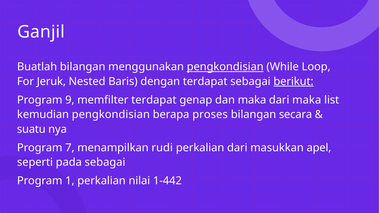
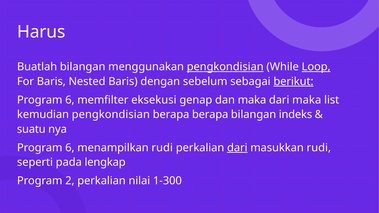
Ganjil: Ganjil -> Harus
Loop underline: none -> present
For Jeruk: Jeruk -> Baris
dengan terdapat: terdapat -> sebelum
9 at (70, 100): 9 -> 6
memfilter terdapat: terdapat -> eksekusi
berapa proses: proses -> berapa
secara: secara -> indeks
7 at (70, 148): 7 -> 6
dari at (237, 148) underline: none -> present
masukkan apel: apel -> rudi
pada sebagai: sebagai -> lengkap
1: 1 -> 2
1-442: 1-442 -> 1-300
